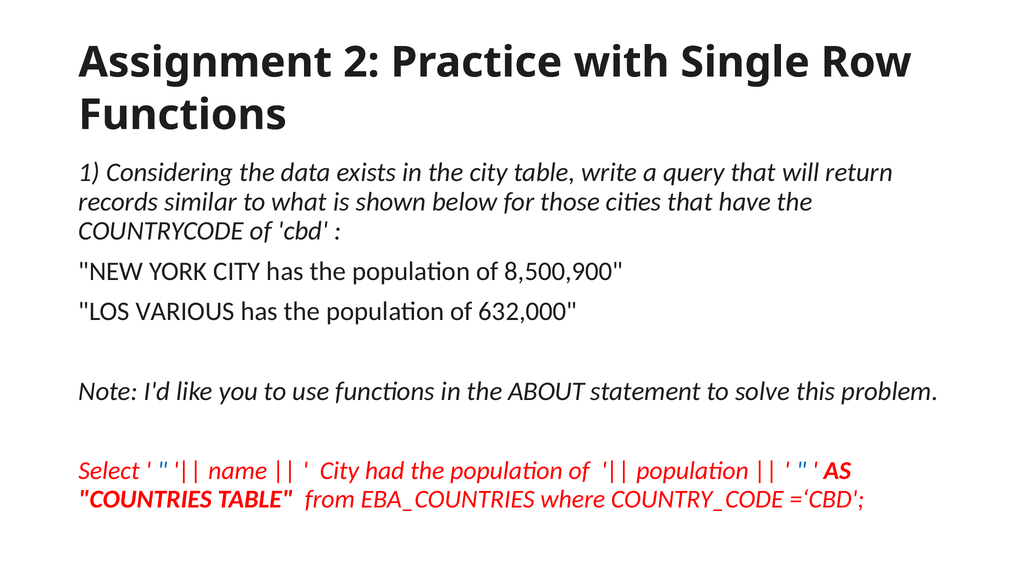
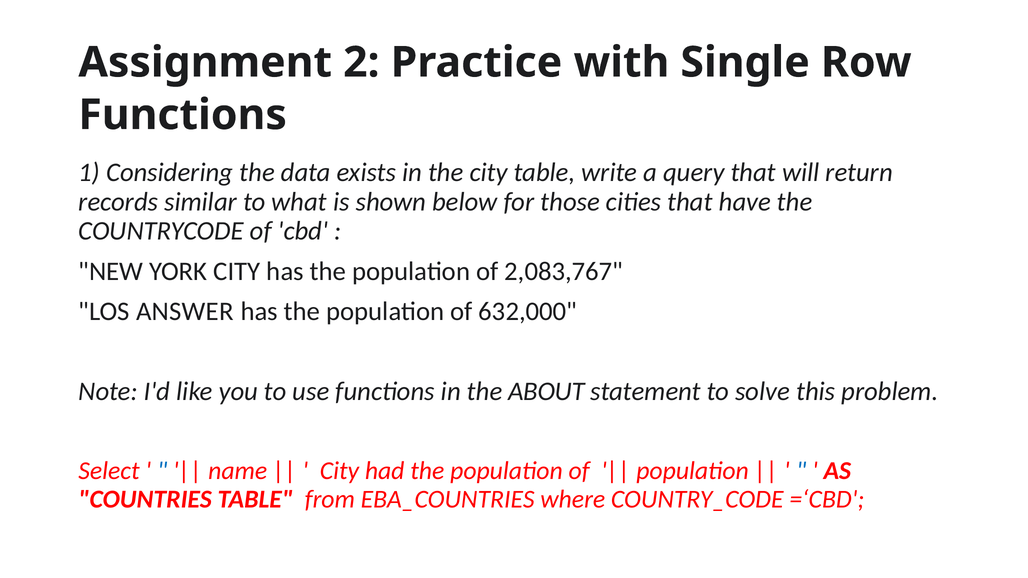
8,500,900: 8,500,900 -> 2,083,767
VARIOUS: VARIOUS -> ANSWER
